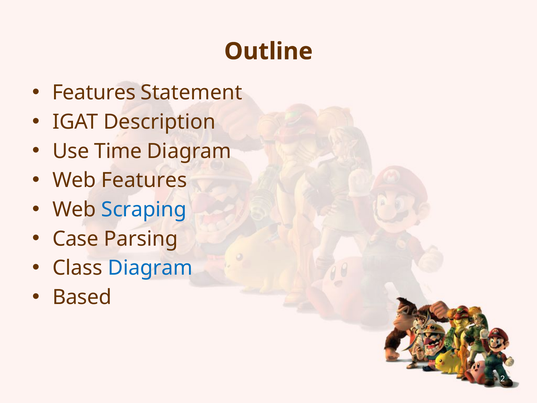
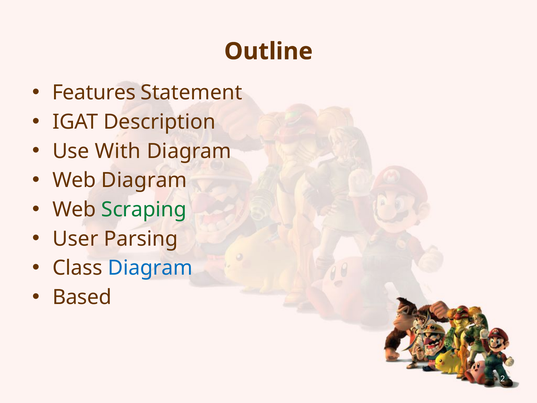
Time: Time -> With
Web Features: Features -> Diagram
Scraping colour: blue -> green
Case: Case -> User
